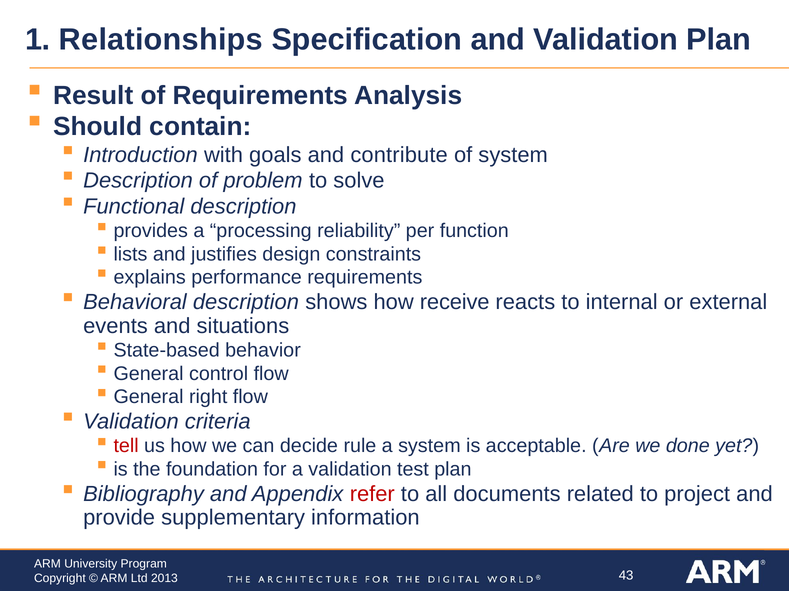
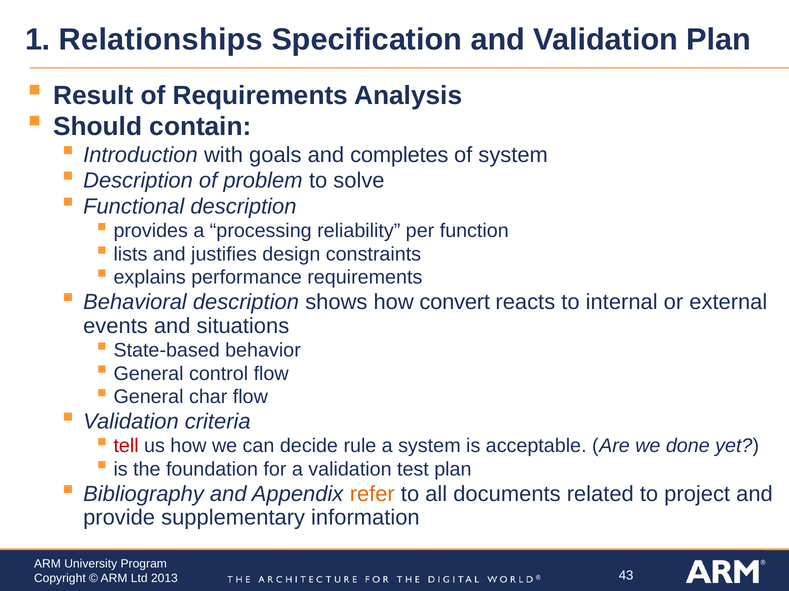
contribute: contribute -> completes
receive: receive -> convert
right: right -> char
refer colour: red -> orange
